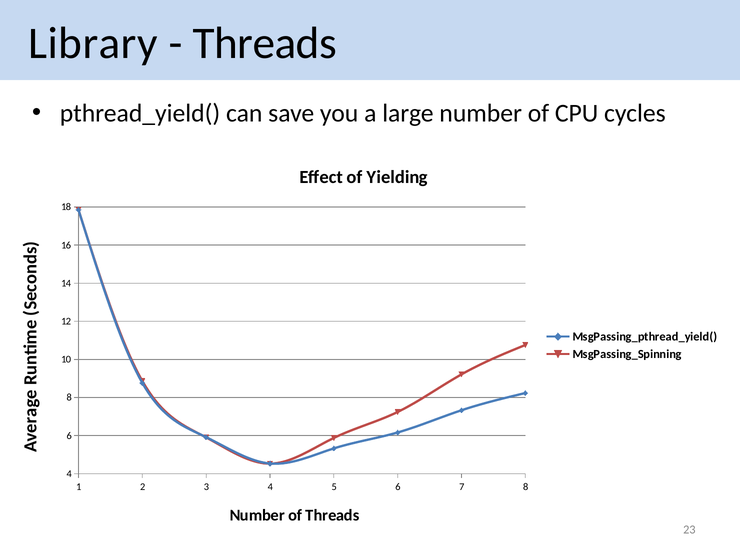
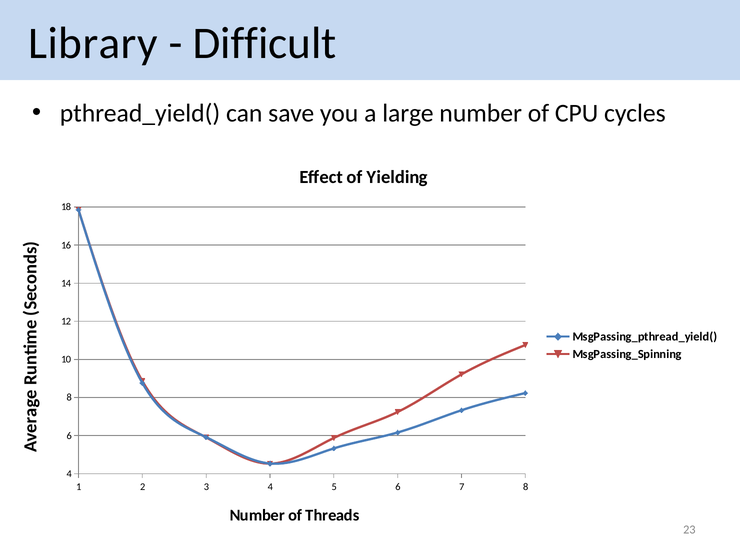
Threads at (265, 43): Threads -> Difficult
